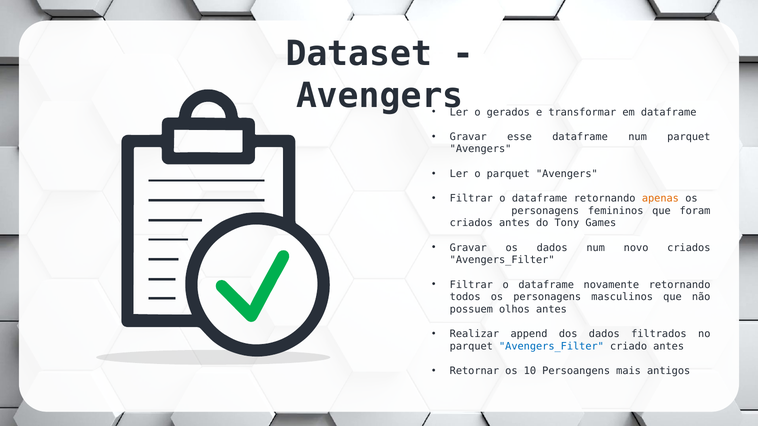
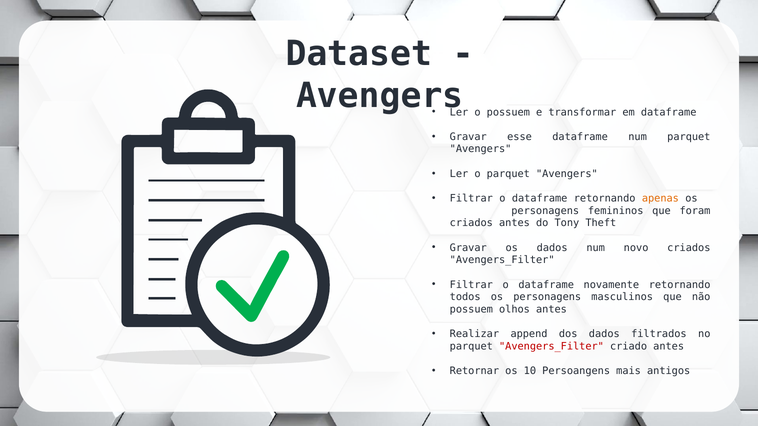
o gerados: gerados -> possuem
Games: Games -> Theft
Avengers_Filter at (551, 347) colour: blue -> red
